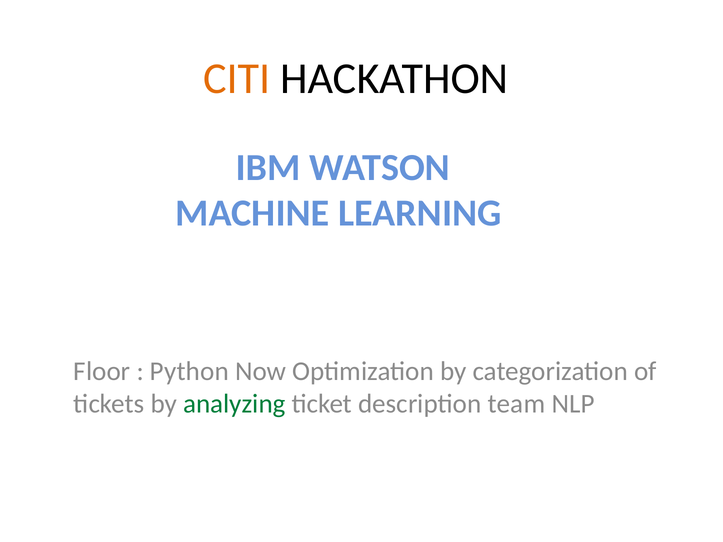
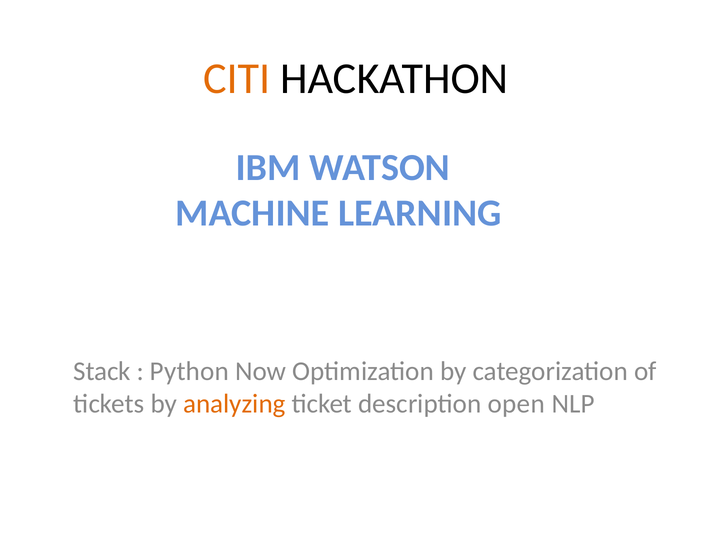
Floor: Floor -> Stack
analyzing colour: green -> orange
team: team -> open
